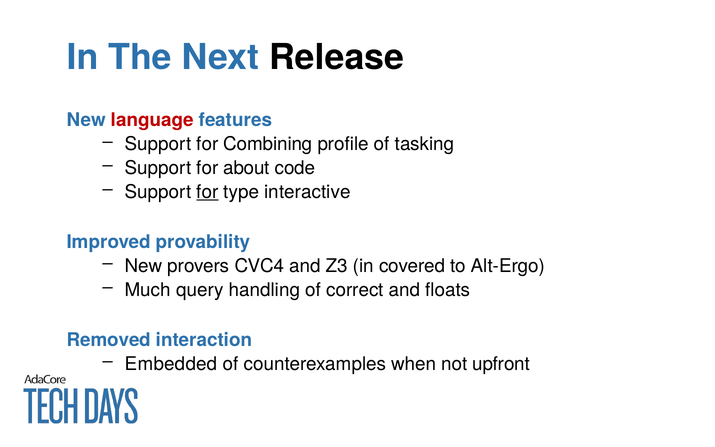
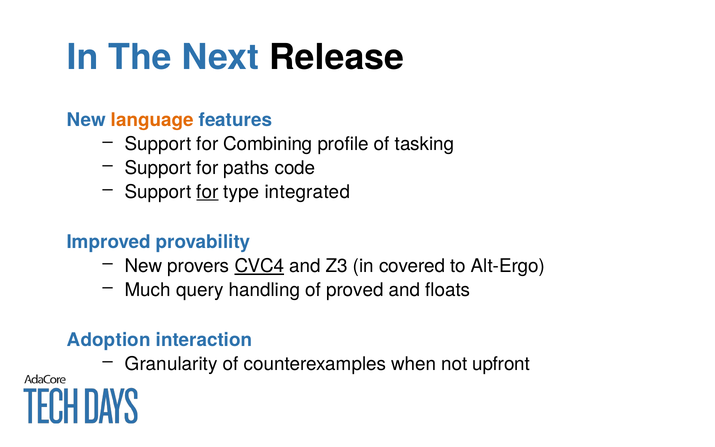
language colour: red -> orange
about: about -> paths
interactive: interactive -> integrated
CVC4 underline: none -> present
correct: correct -> proved
Removed: Removed -> Adoption
Embedded: Embedded -> Granularity
